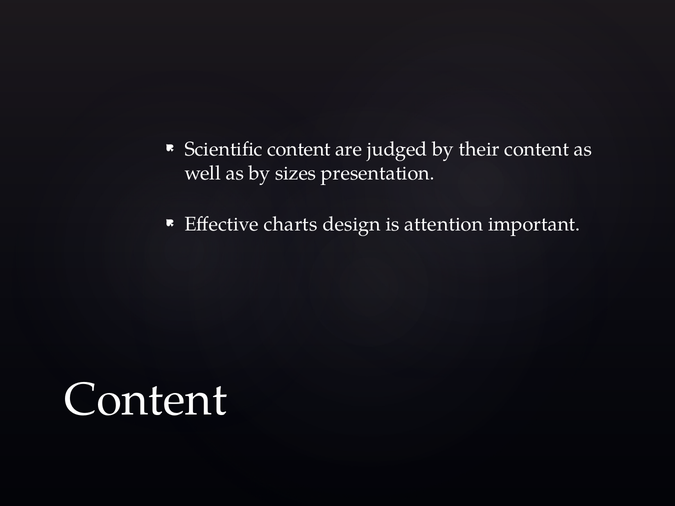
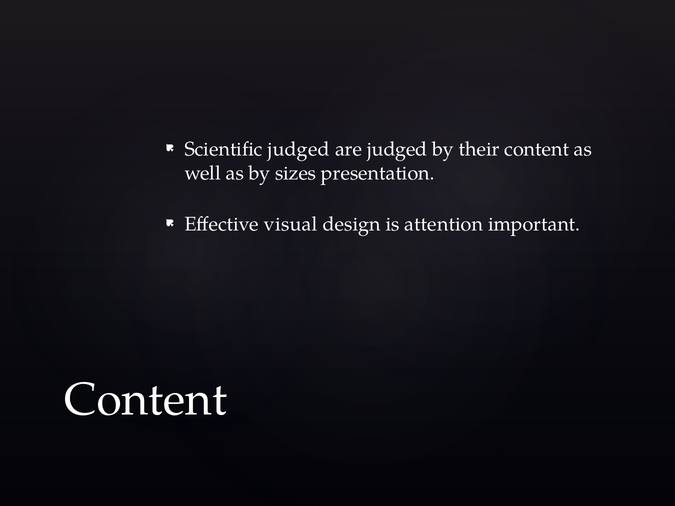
Scientific content: content -> judged
charts: charts -> visual
